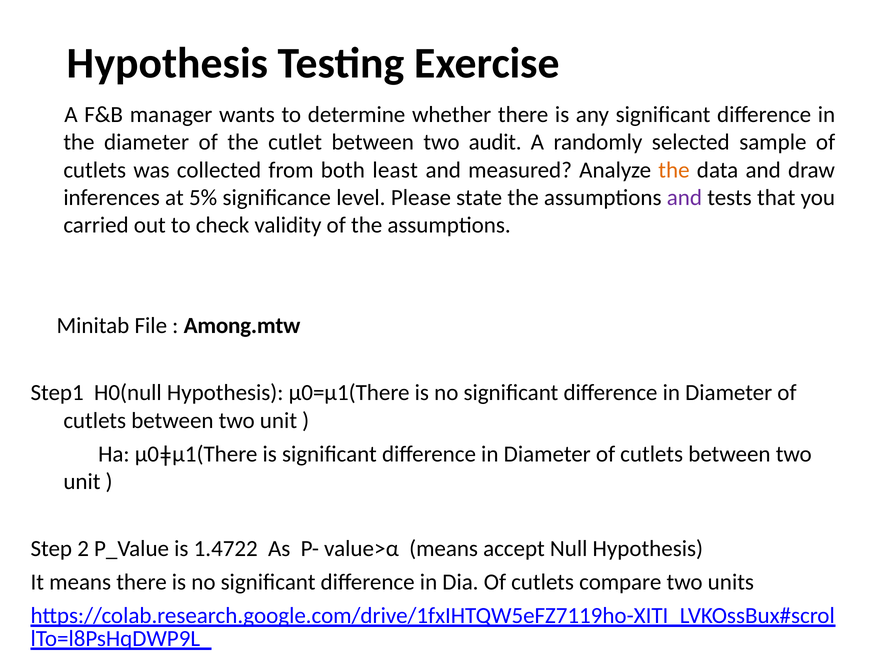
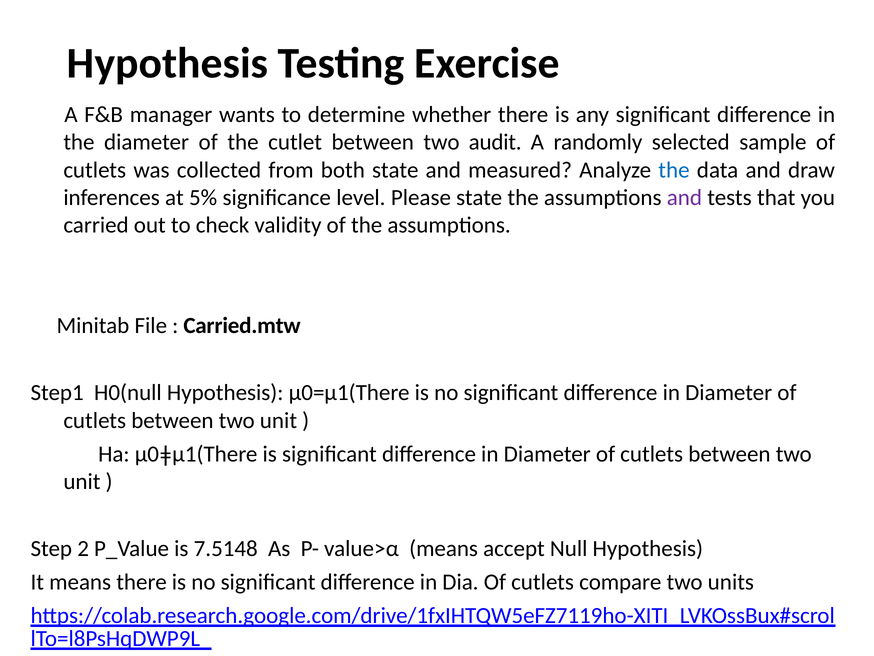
both least: least -> state
the at (674, 170) colour: orange -> blue
Among.mtw: Among.mtw -> Carried.mtw
1.4722: 1.4722 -> 7.5148
